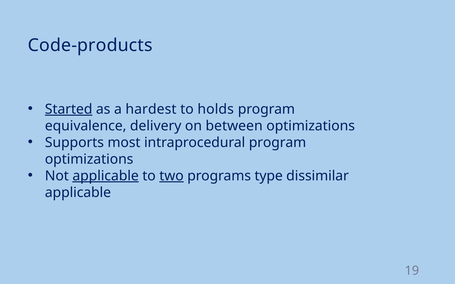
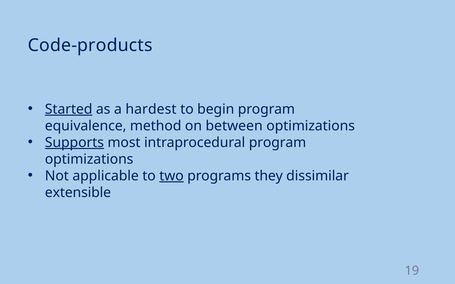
holds: holds -> begin
delivery: delivery -> method
Supports underline: none -> present
applicable at (106, 176) underline: present -> none
type: type -> they
applicable at (78, 193): applicable -> extensible
